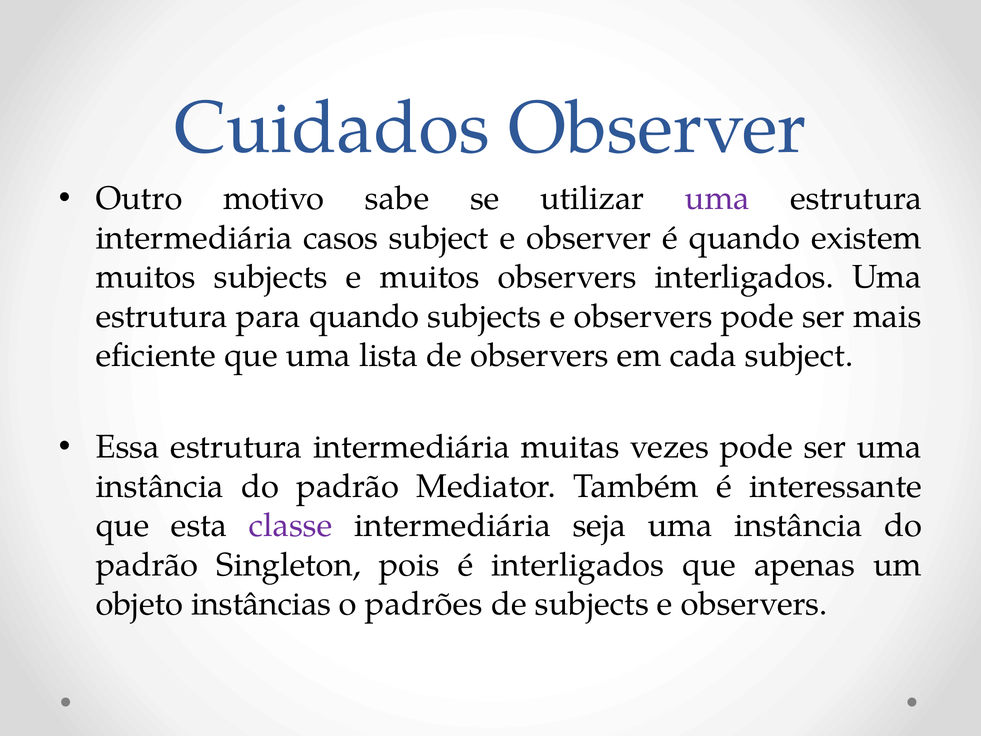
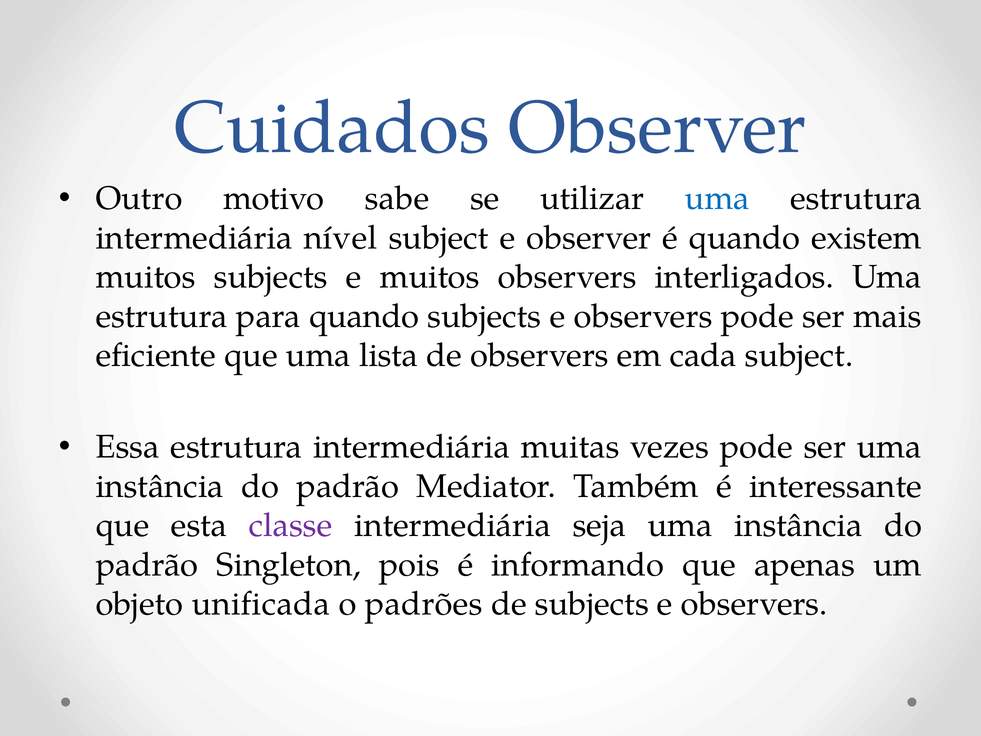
uma at (717, 198) colour: purple -> blue
casos: casos -> nível
é interligados: interligados -> informando
instâncias: instâncias -> unificada
